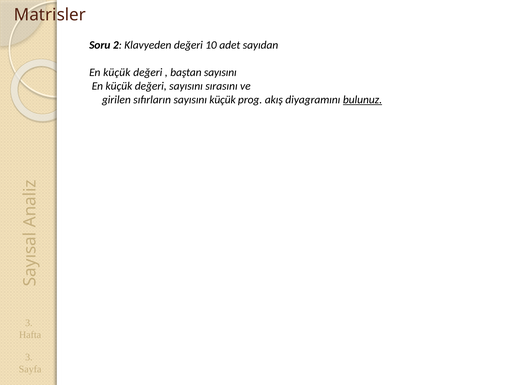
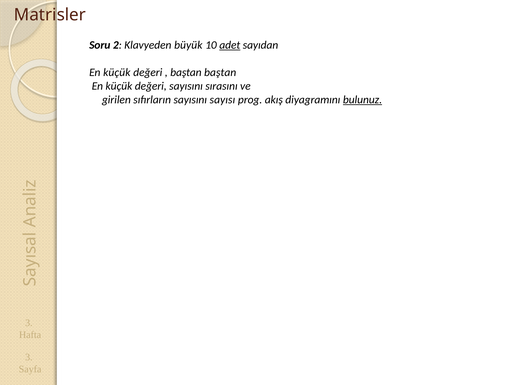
Klavyeden değeri: değeri -> büyük
adet underline: none -> present
baştan sayısını: sayısını -> baştan
sayısını küçük: küçük -> sayısı
